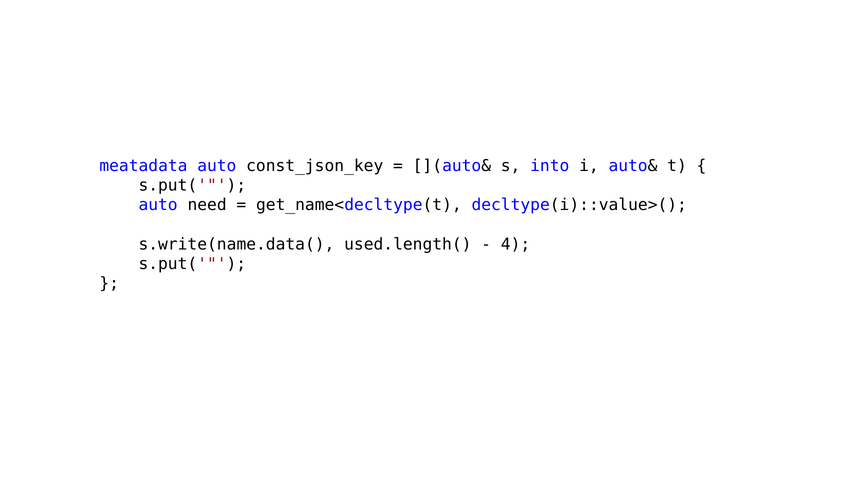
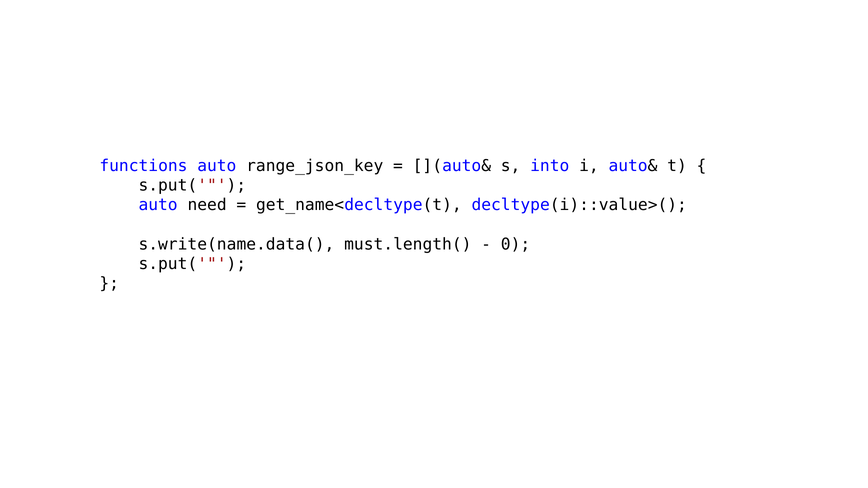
meatadata: meatadata -> functions
const_json_key: const_json_key -> range_json_key
used.length(: used.length( -> must.length(
4: 4 -> 0
